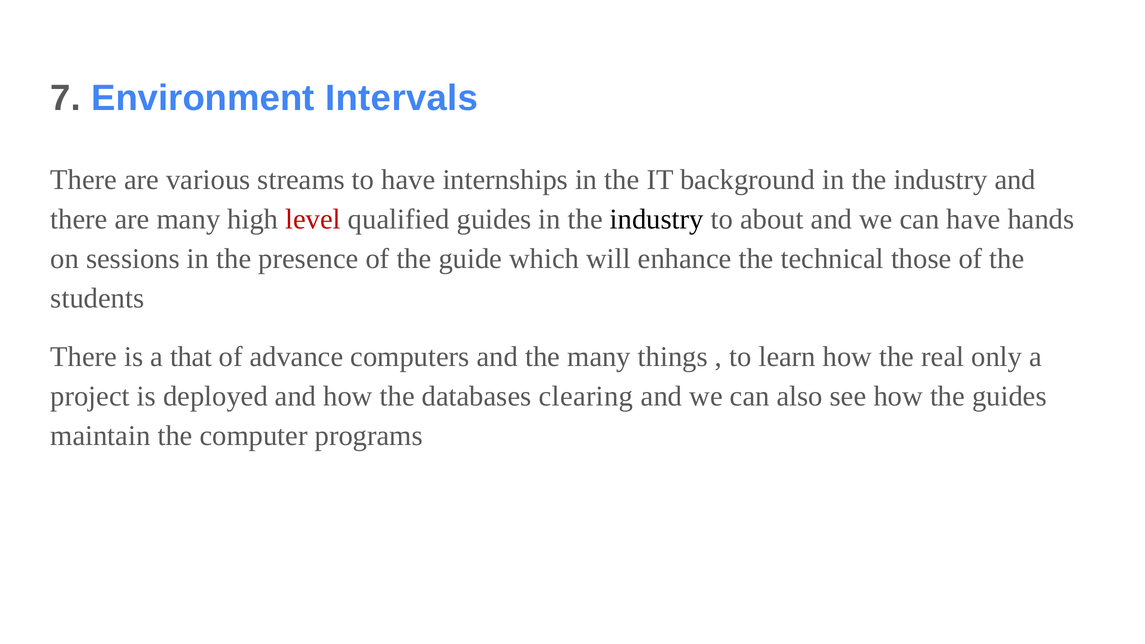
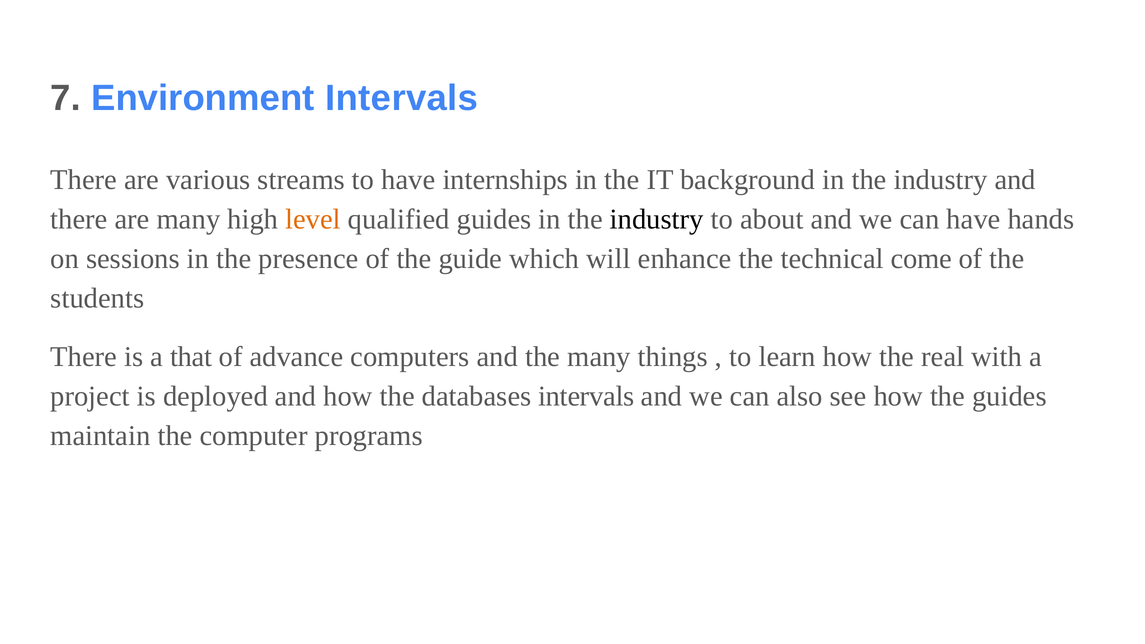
level colour: red -> orange
those: those -> come
only: only -> with
databases clearing: clearing -> intervals
